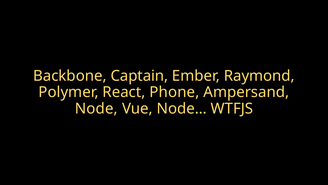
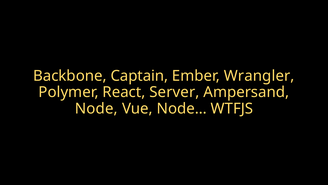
Raymond: Raymond -> Wrangler
Phone: Phone -> Server
